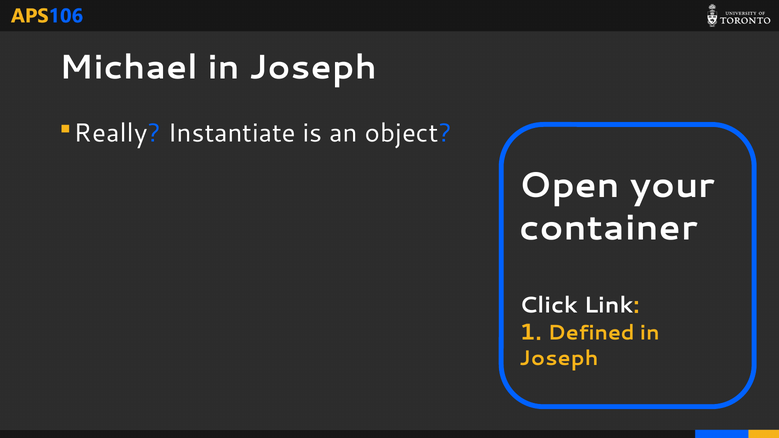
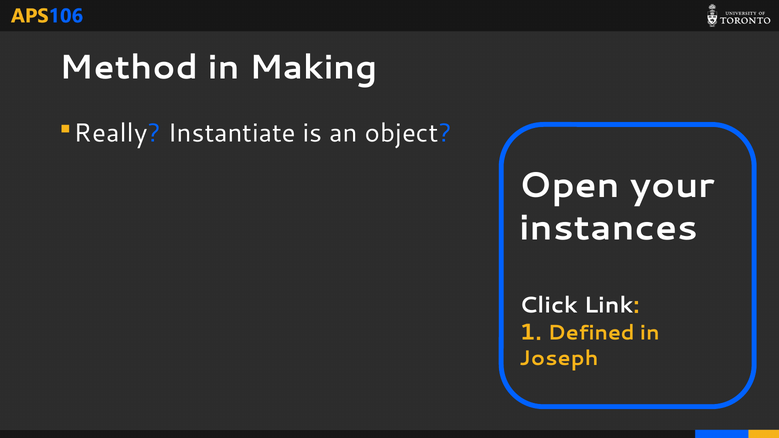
Michael: Michael -> Method
Joseph at (313, 68): Joseph -> Making
container: container -> instances
